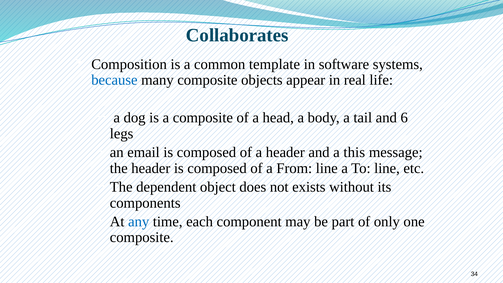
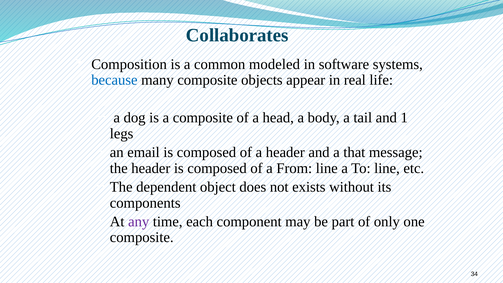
template: template -> modeled
6: 6 -> 1
this: this -> that
any colour: blue -> purple
